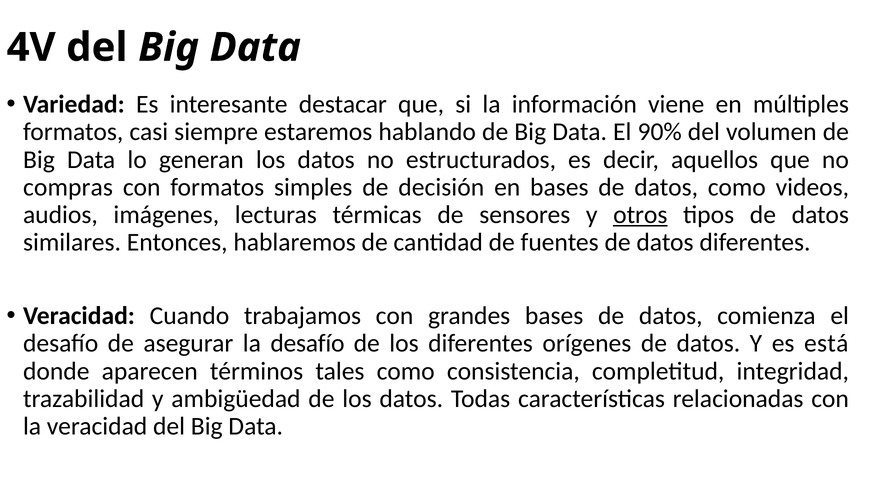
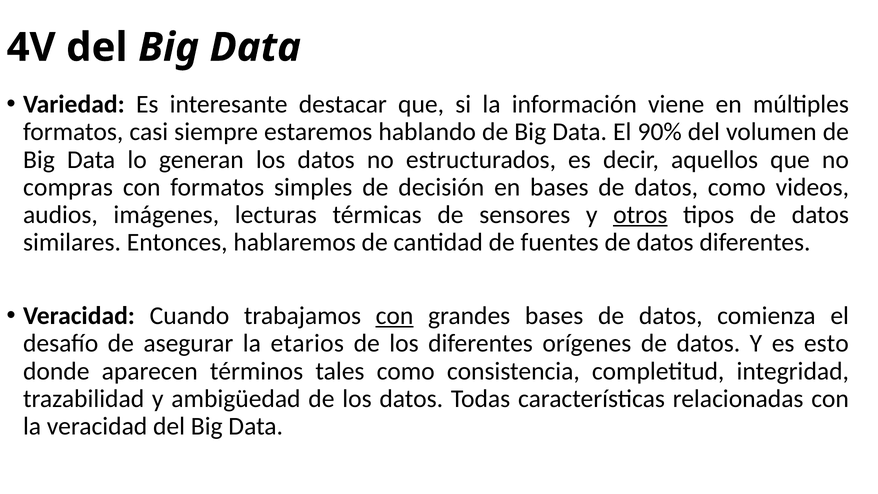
con at (395, 316) underline: none -> present
la desafío: desafío -> etarios
está: está -> esto
